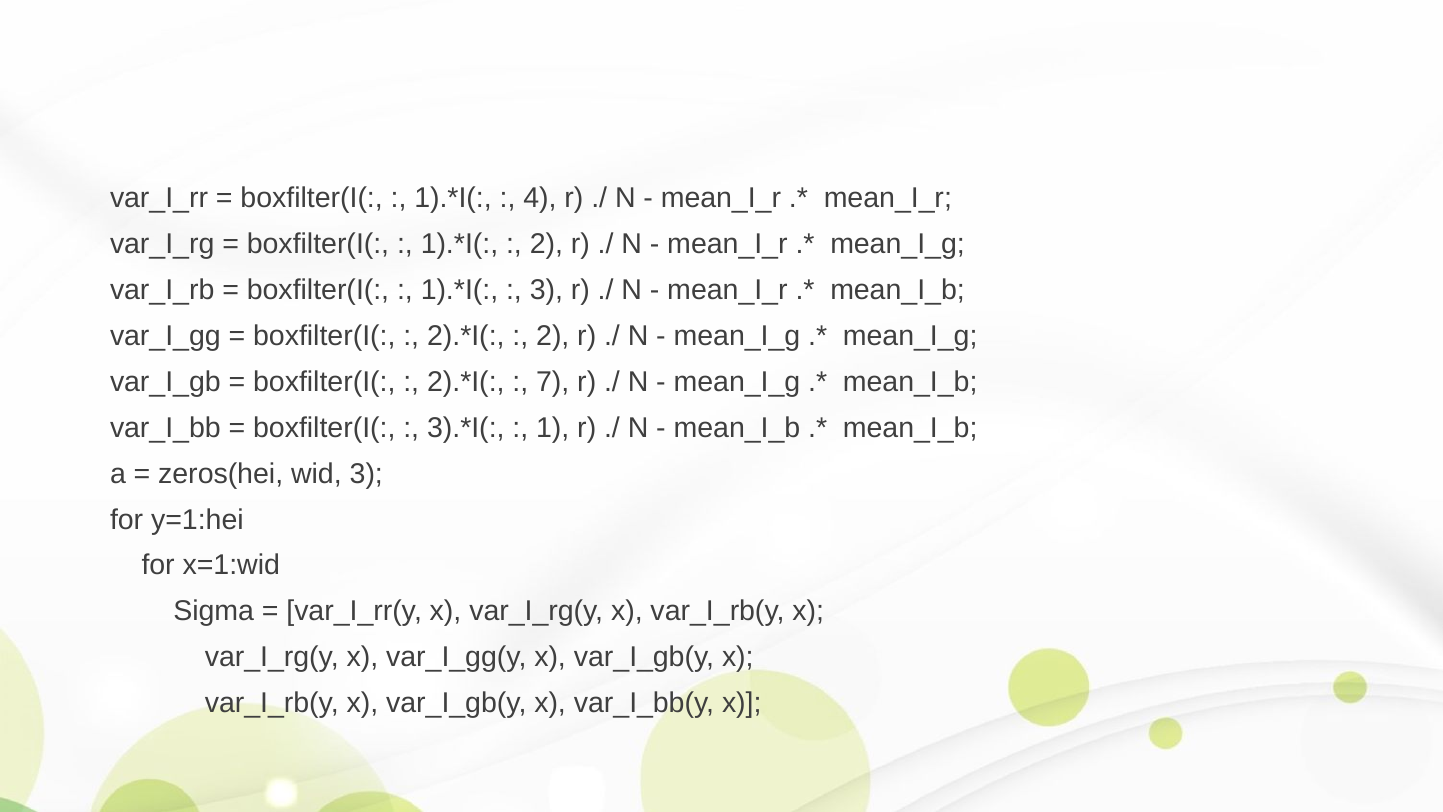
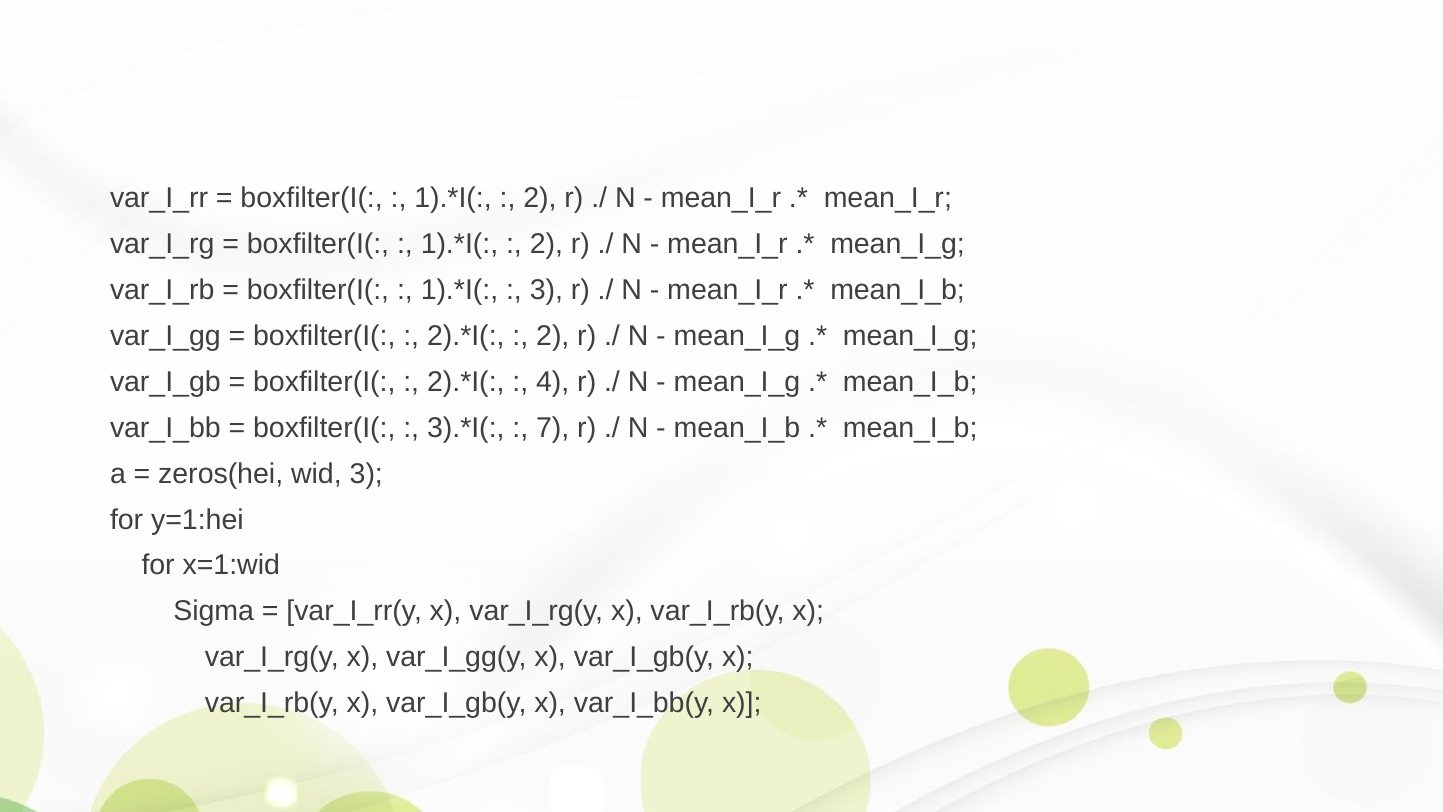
4 at (540, 198): 4 -> 2
7: 7 -> 4
1: 1 -> 7
